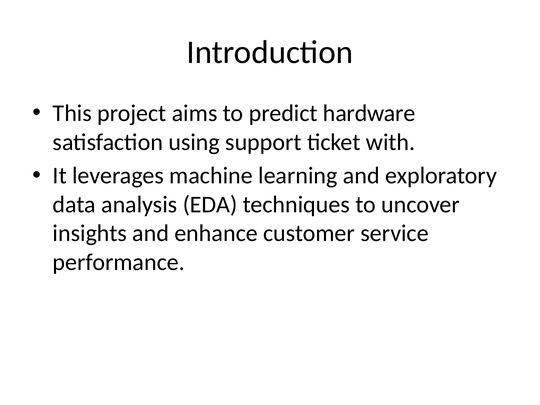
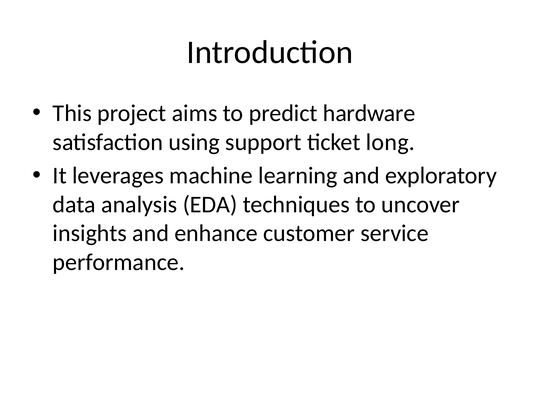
with: with -> long
